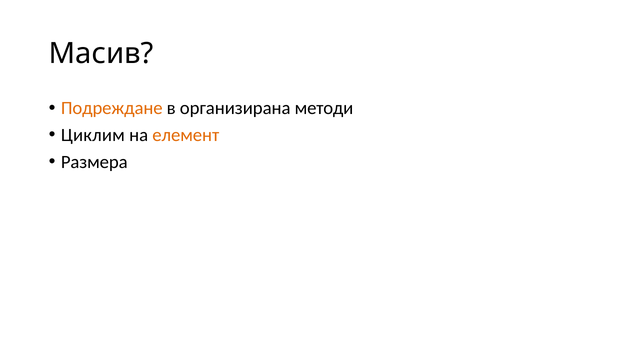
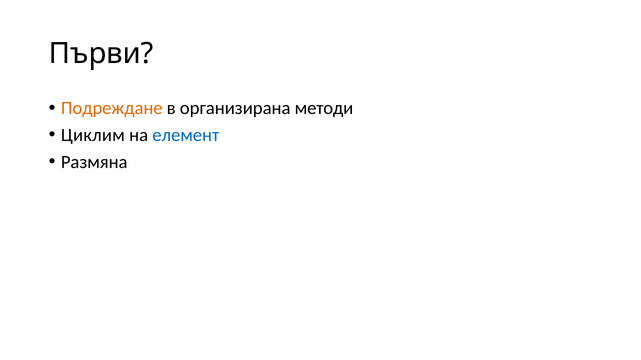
Масив: Масив -> Първи
елемент colour: orange -> blue
Размера: Размера -> Размяна
